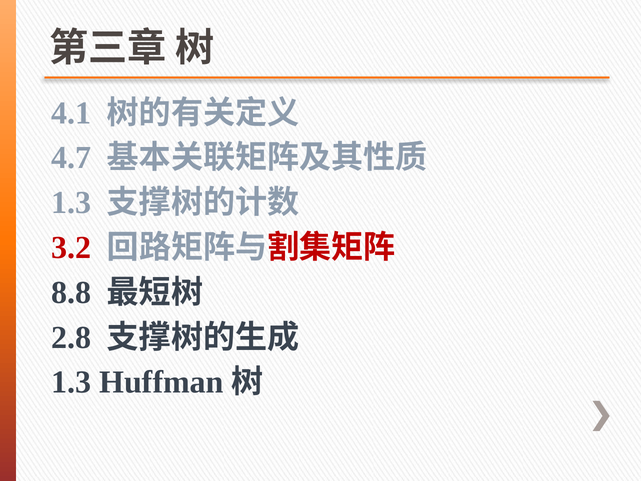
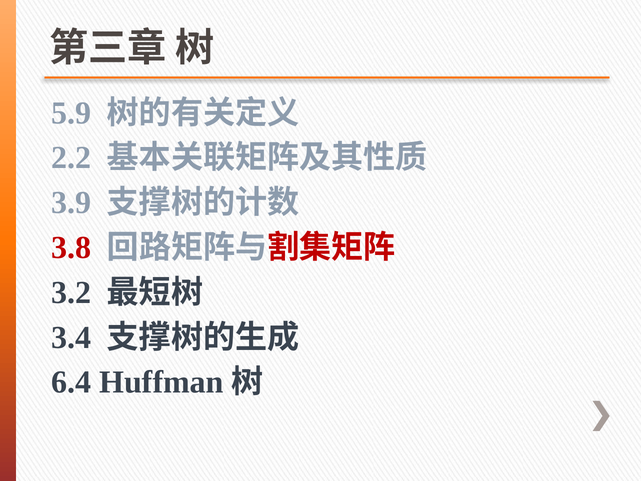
4.1: 4.1 -> 5.9
4.7: 4.7 -> 2.2
1.3 at (71, 203): 1.3 -> 3.9
3.2: 3.2 -> 3.8
8.8: 8.8 -> 3.2
2.8: 2.8 -> 3.4
1.3 at (71, 382): 1.3 -> 6.4
